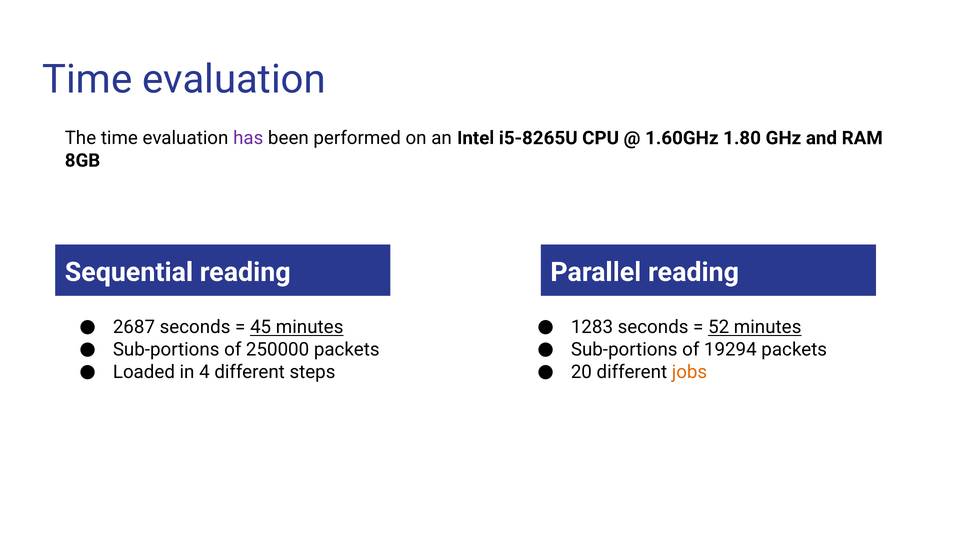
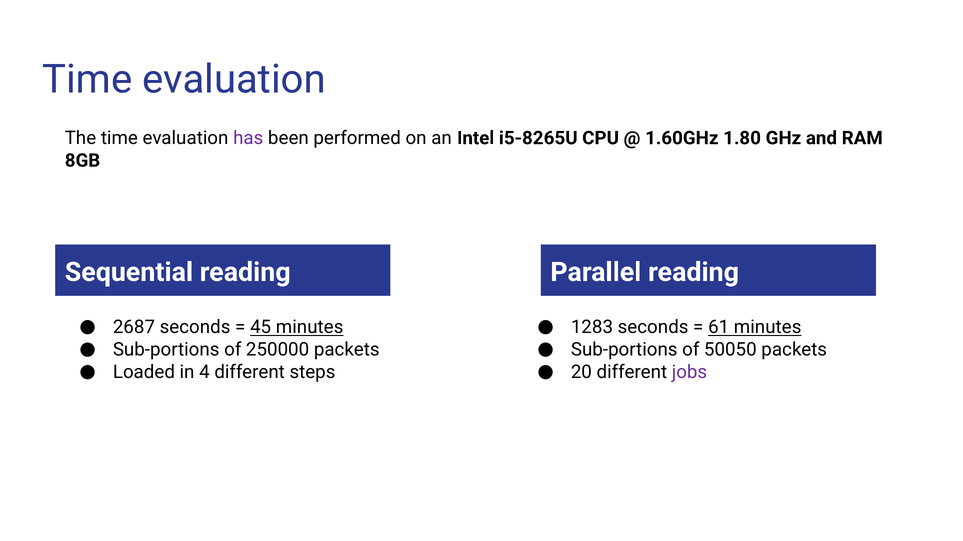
52: 52 -> 61
19294: 19294 -> 50050
jobs colour: orange -> purple
